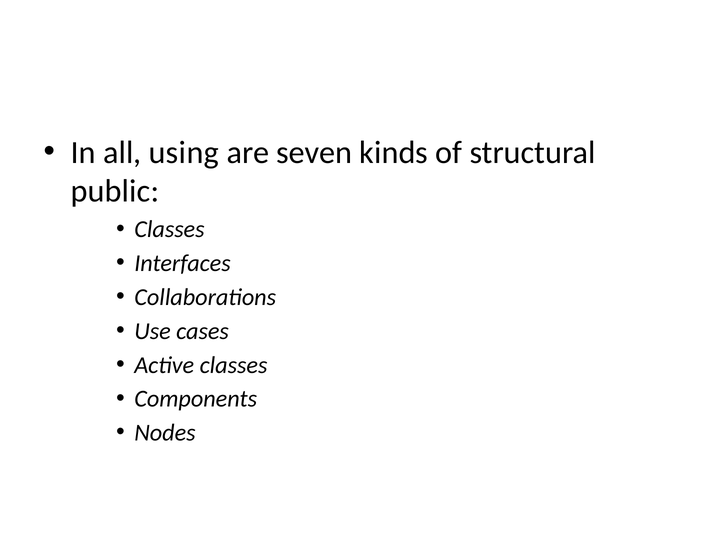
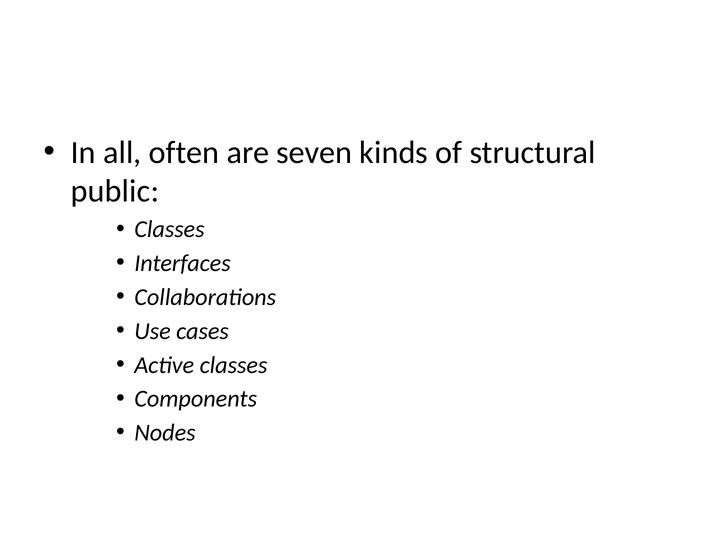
using: using -> often
